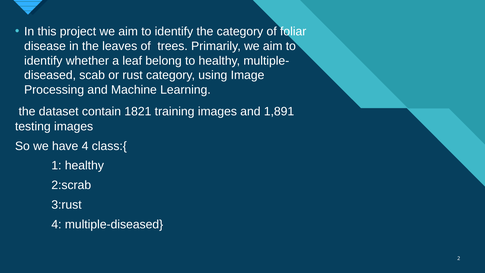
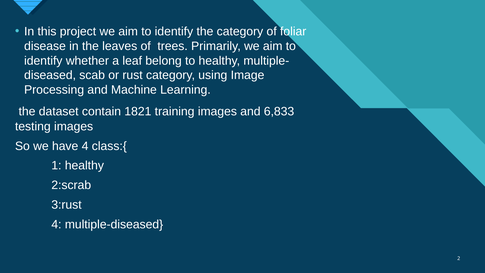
1,891: 1,891 -> 6,833
